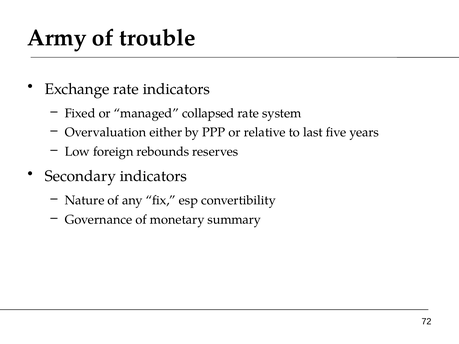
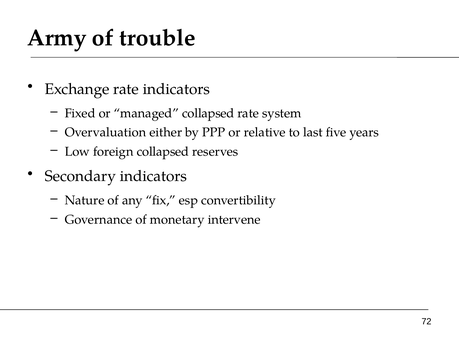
foreign rebounds: rebounds -> collapsed
summary: summary -> intervene
